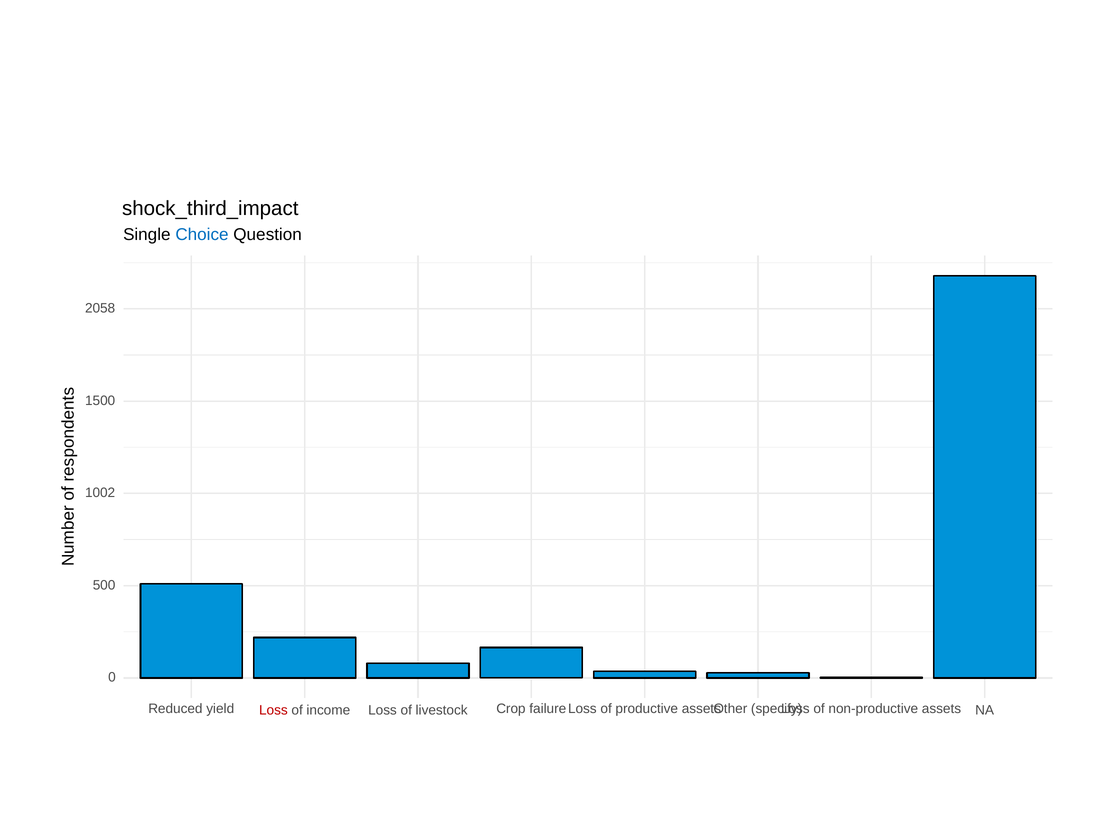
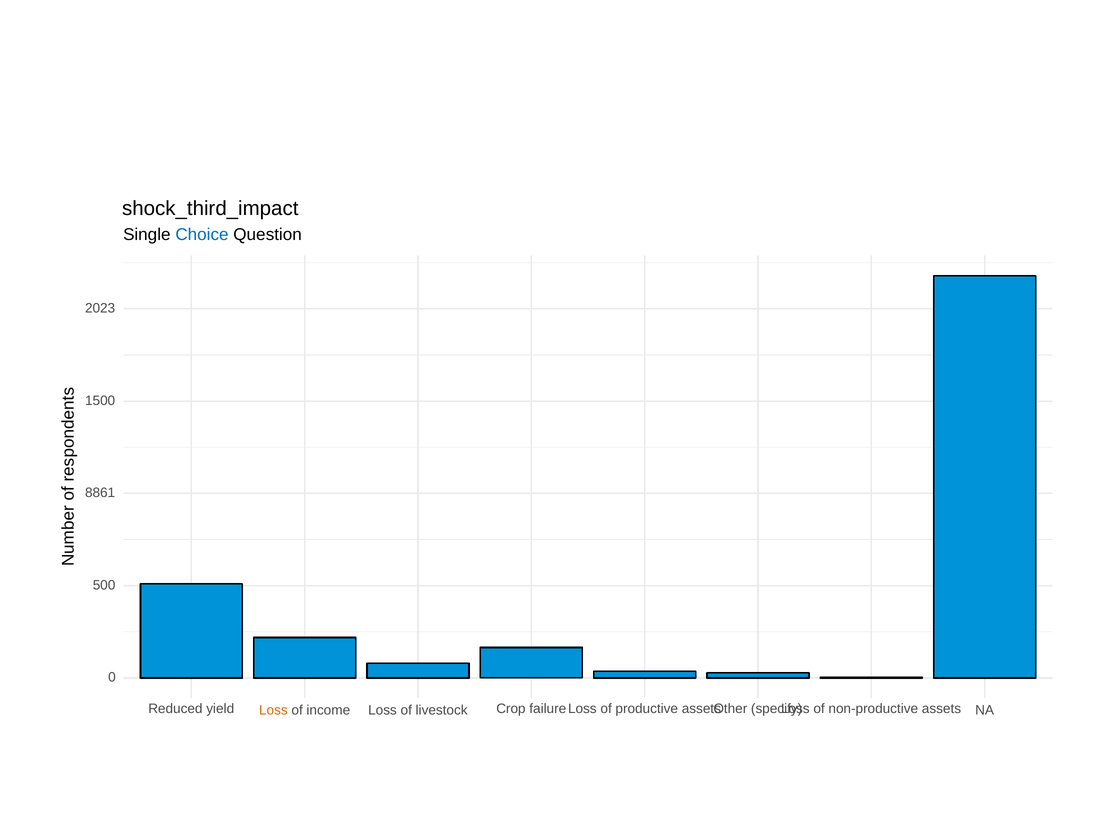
2058: 2058 -> 2023
1002: 1002 -> 8861
Loss at (273, 710) colour: red -> orange
